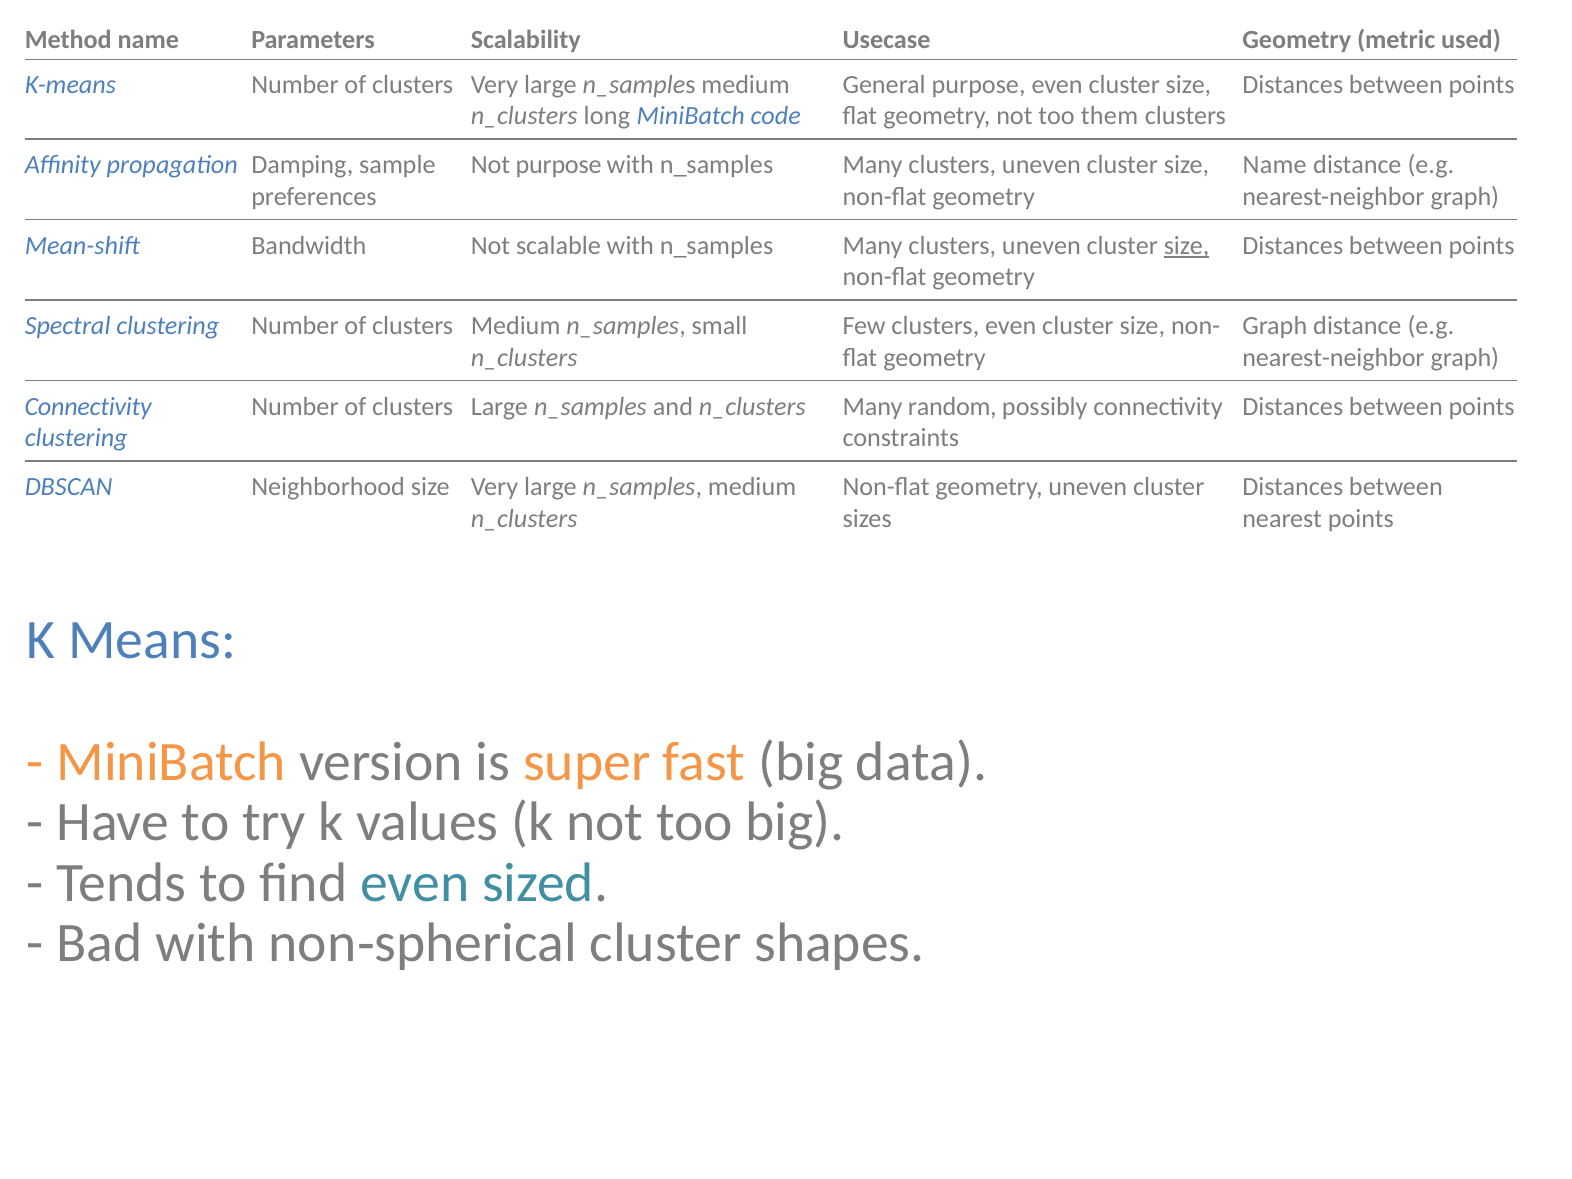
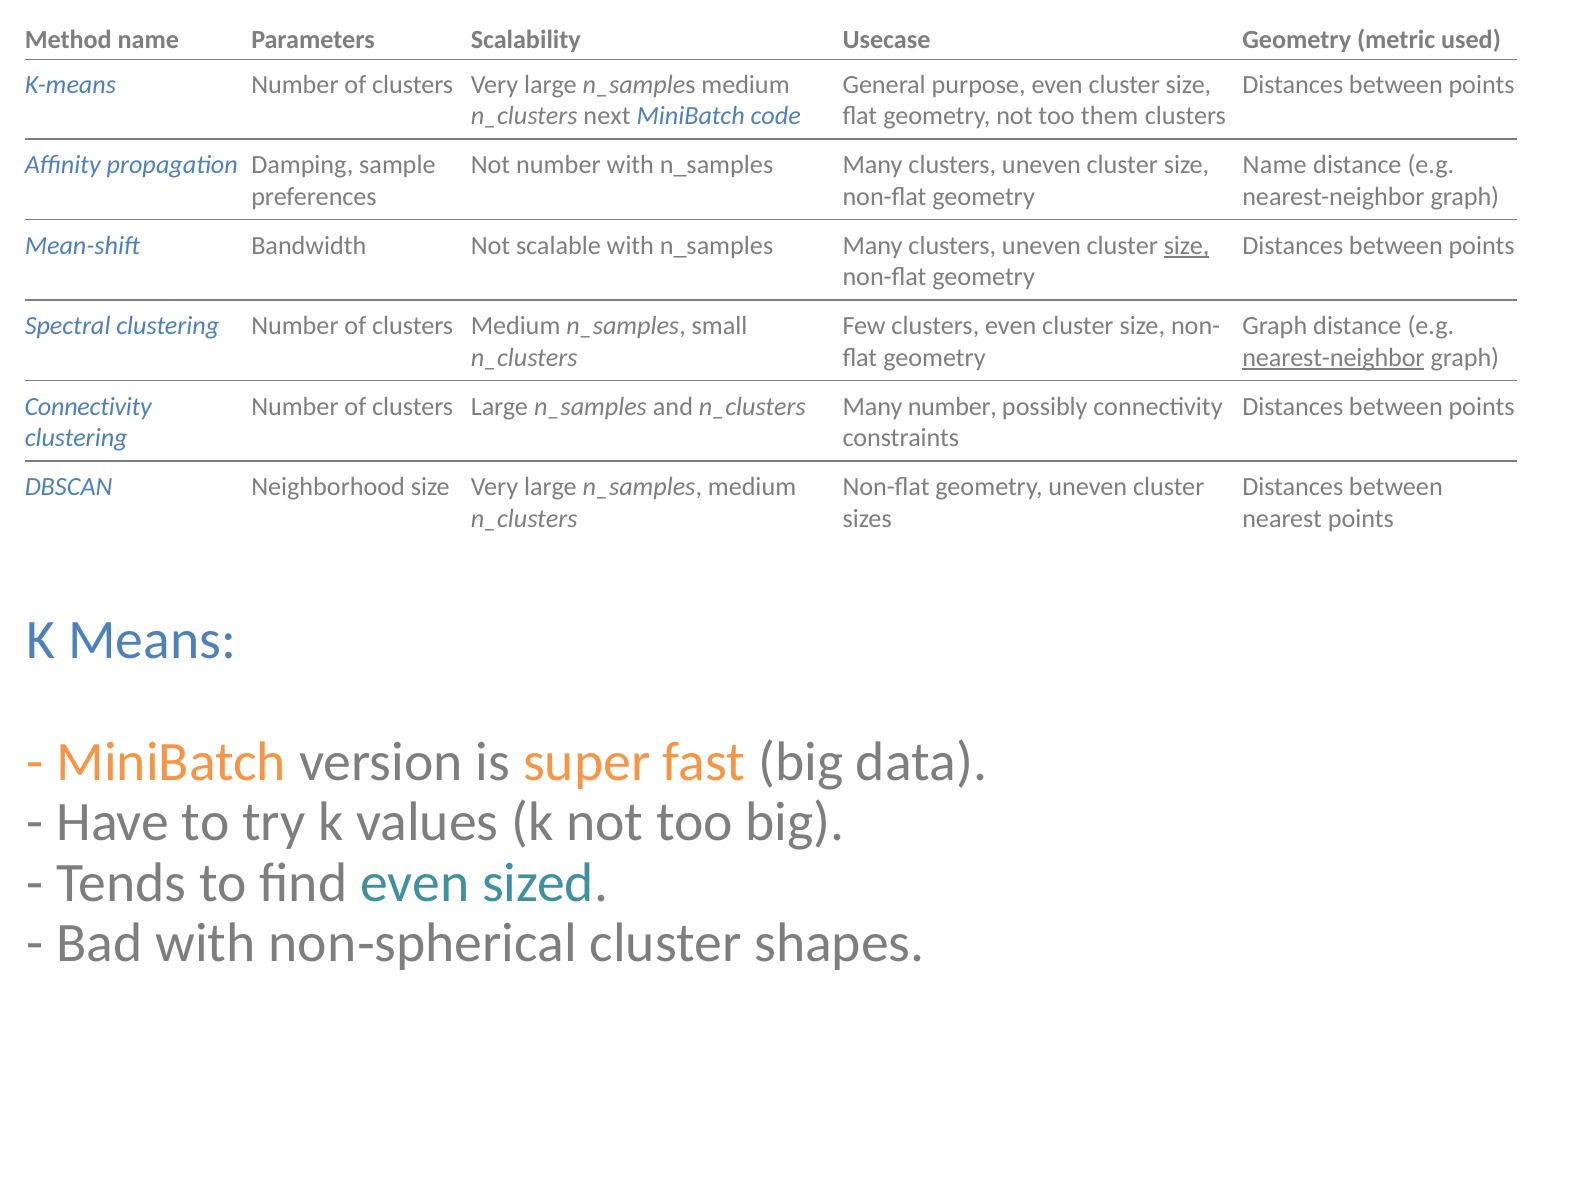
long: long -> next
Not purpose: purpose -> number
nearest-neighbor at (1333, 358) underline: none -> present
Many random: random -> number
